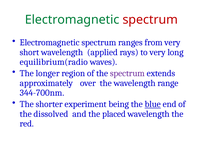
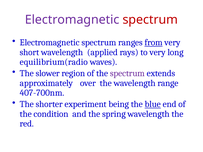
Electromagnetic at (72, 20) colour: green -> purple
from underline: none -> present
longer: longer -> slower
344-700nm: 344-700nm -> 407-700nm
dissolved: dissolved -> condition
placed: placed -> spring
